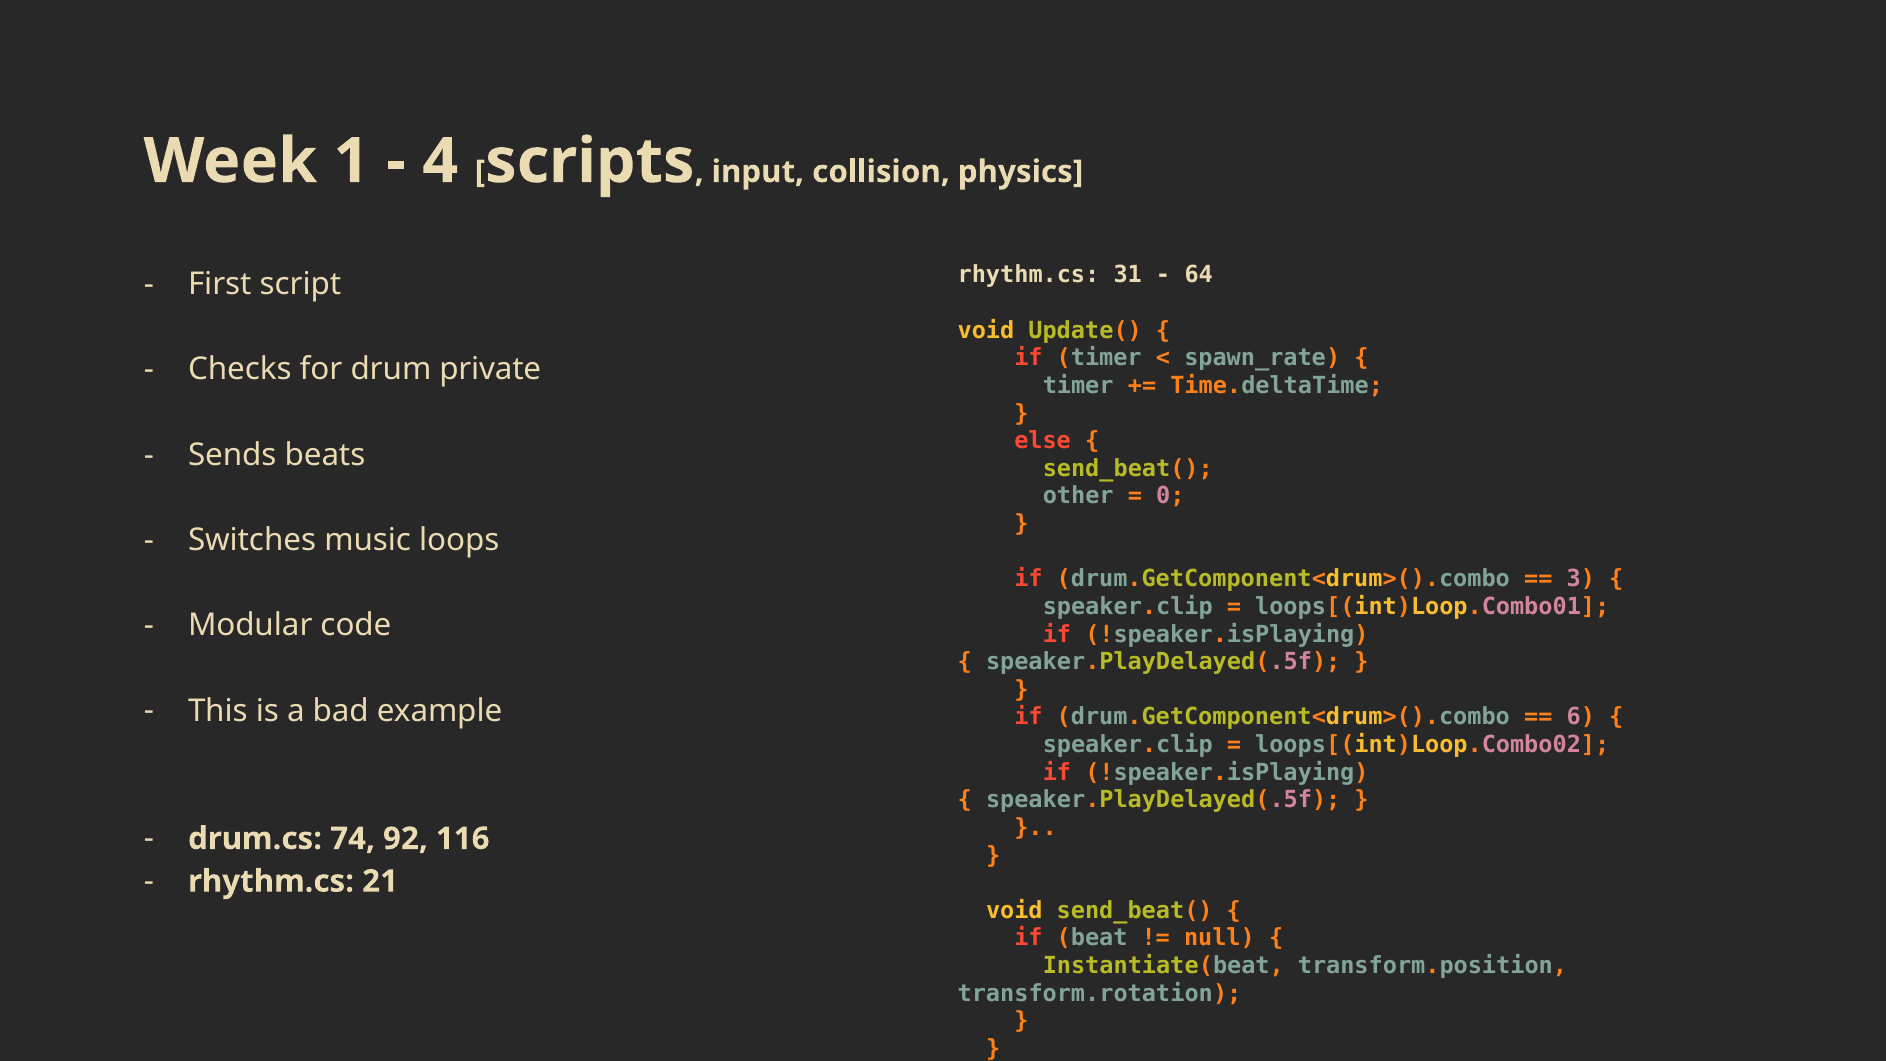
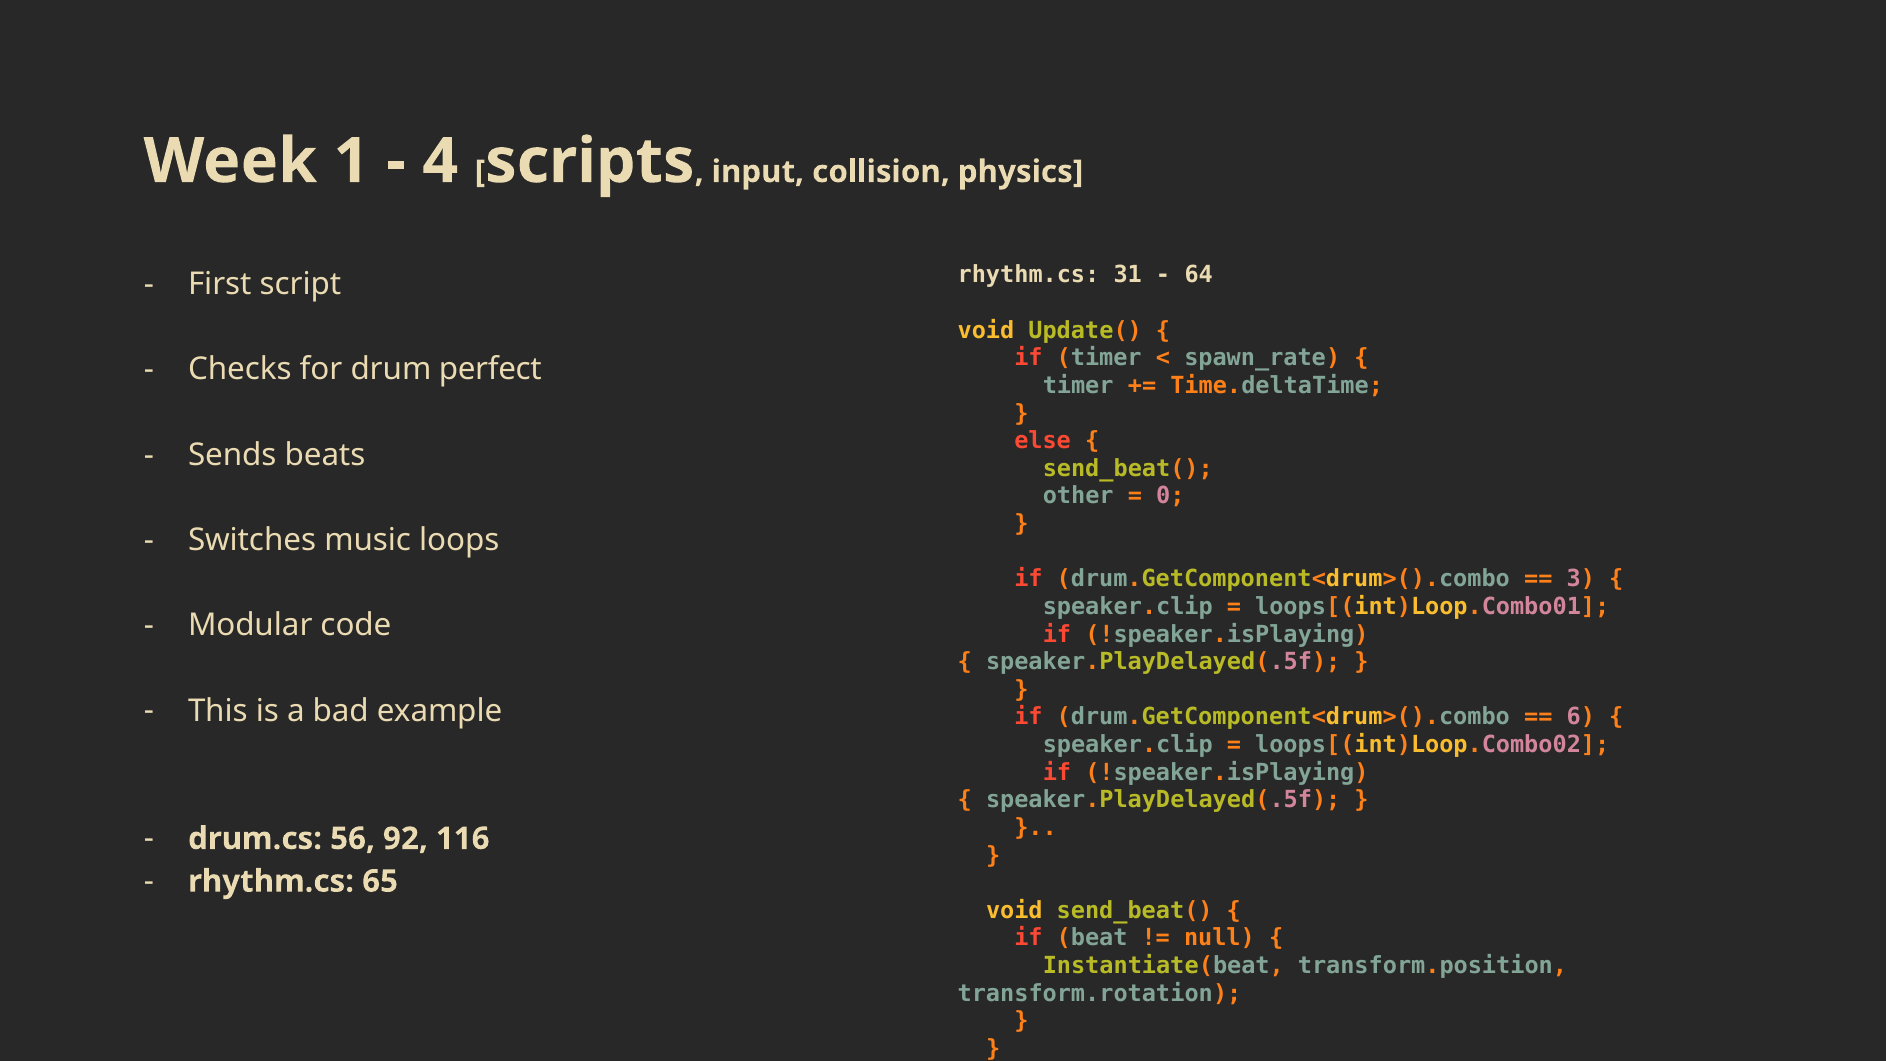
private: private -> perfect
74: 74 -> 56
21: 21 -> 65
